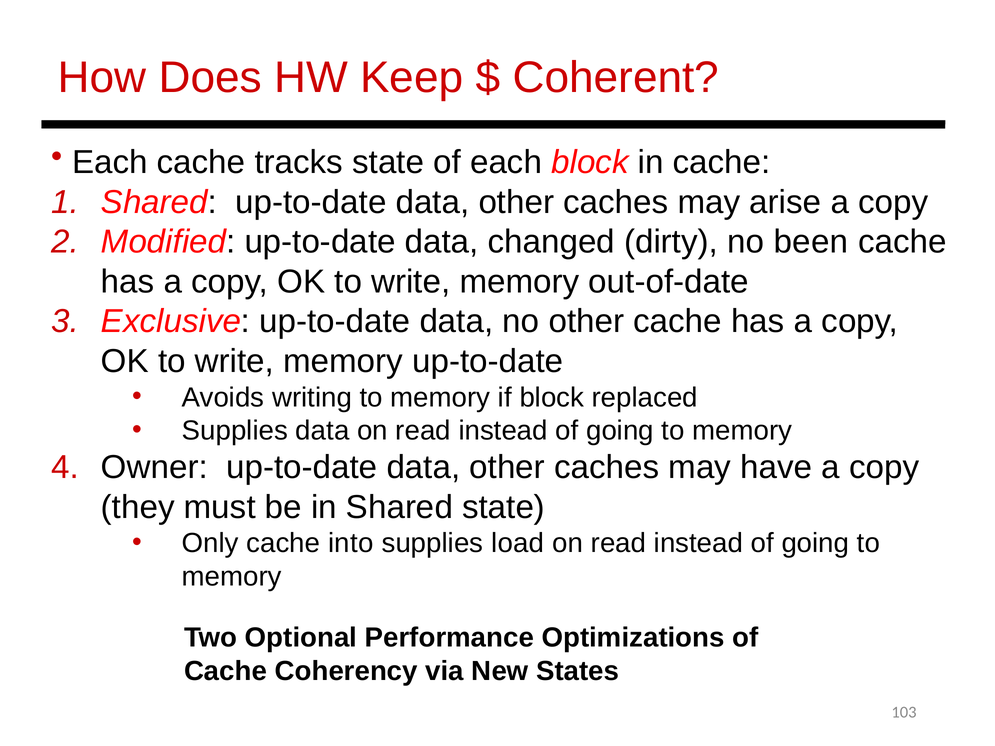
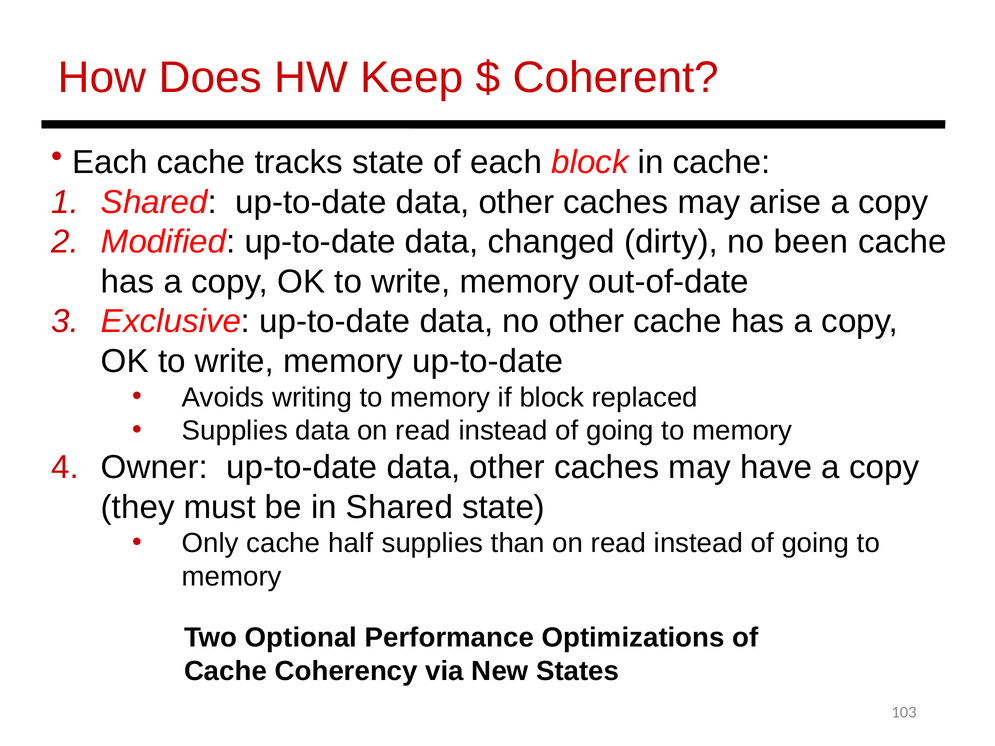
into: into -> half
load: load -> than
